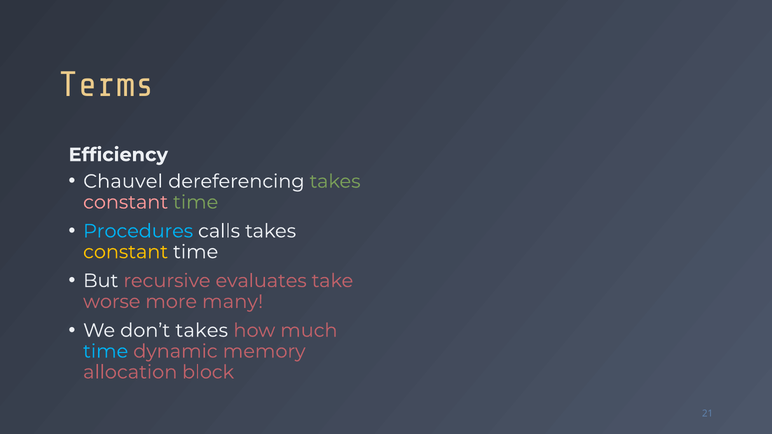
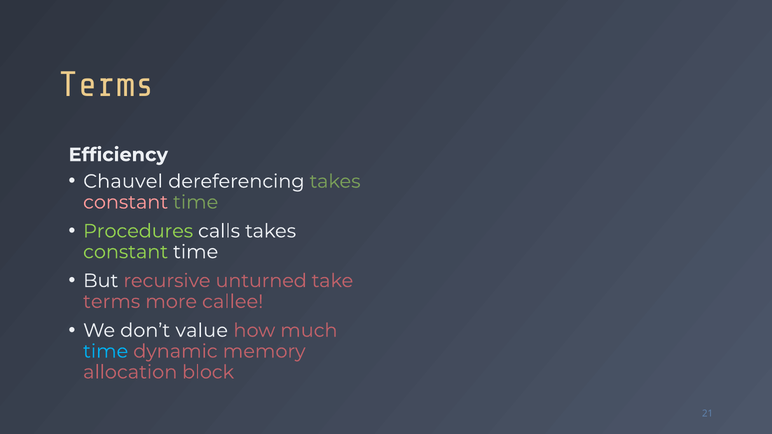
Procedures colour: light blue -> light green
constant at (126, 252) colour: yellow -> light green
evaluates: evaluates -> unturned
worse at (112, 302): worse -> terms
many: many -> callee
don’t takes: takes -> value
